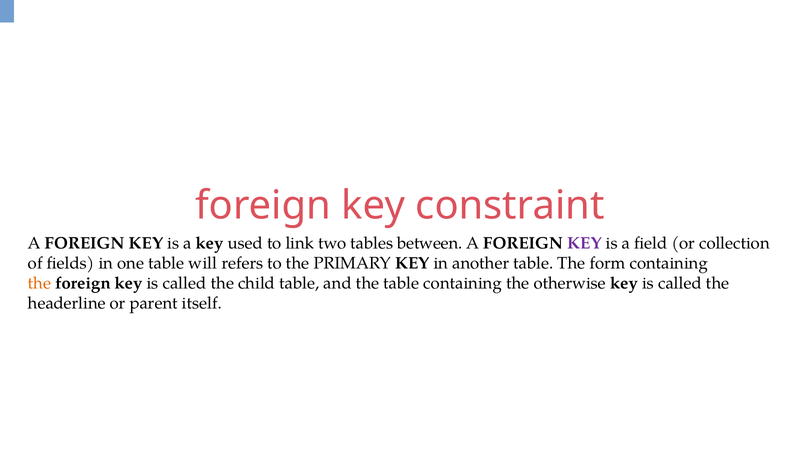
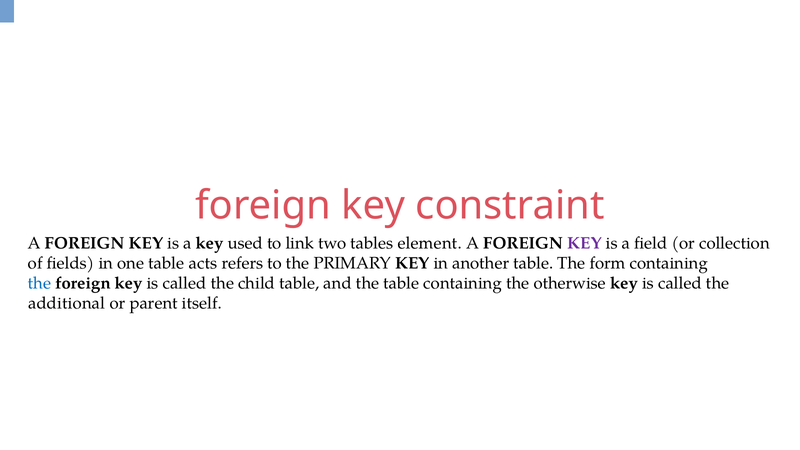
between: between -> element
will: will -> acts
the at (40, 283) colour: orange -> blue
headerline: headerline -> additional
